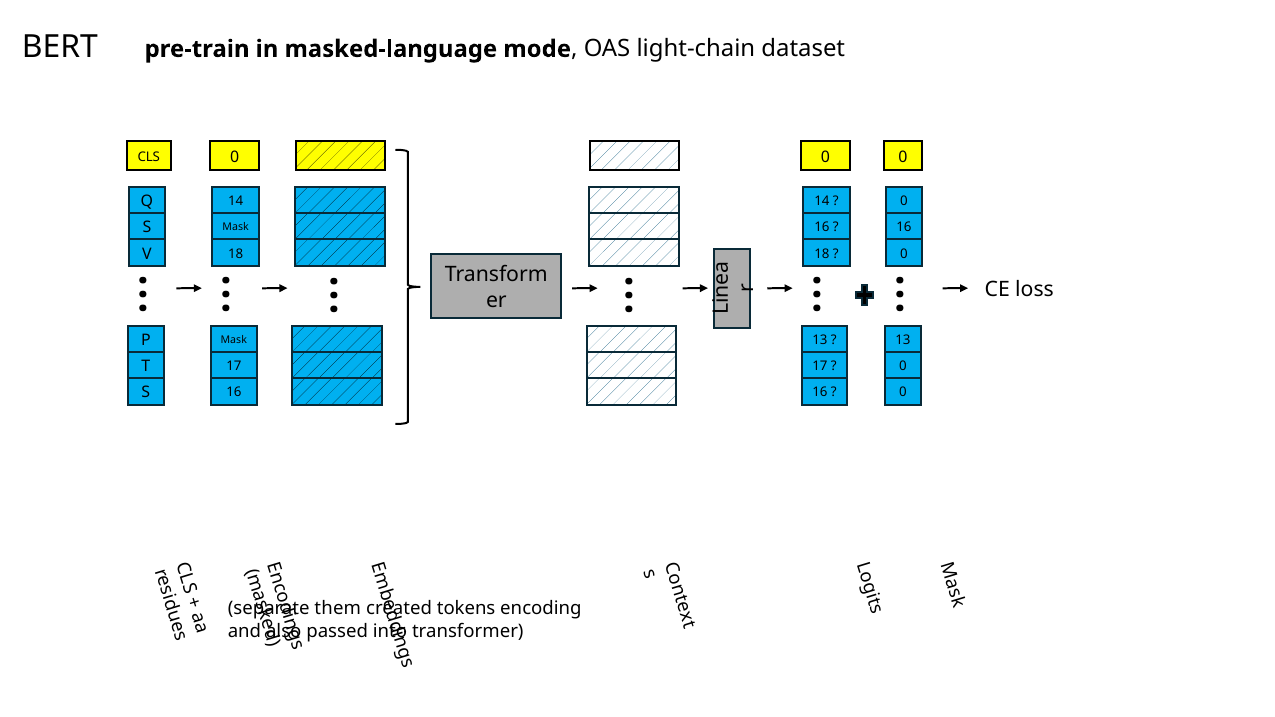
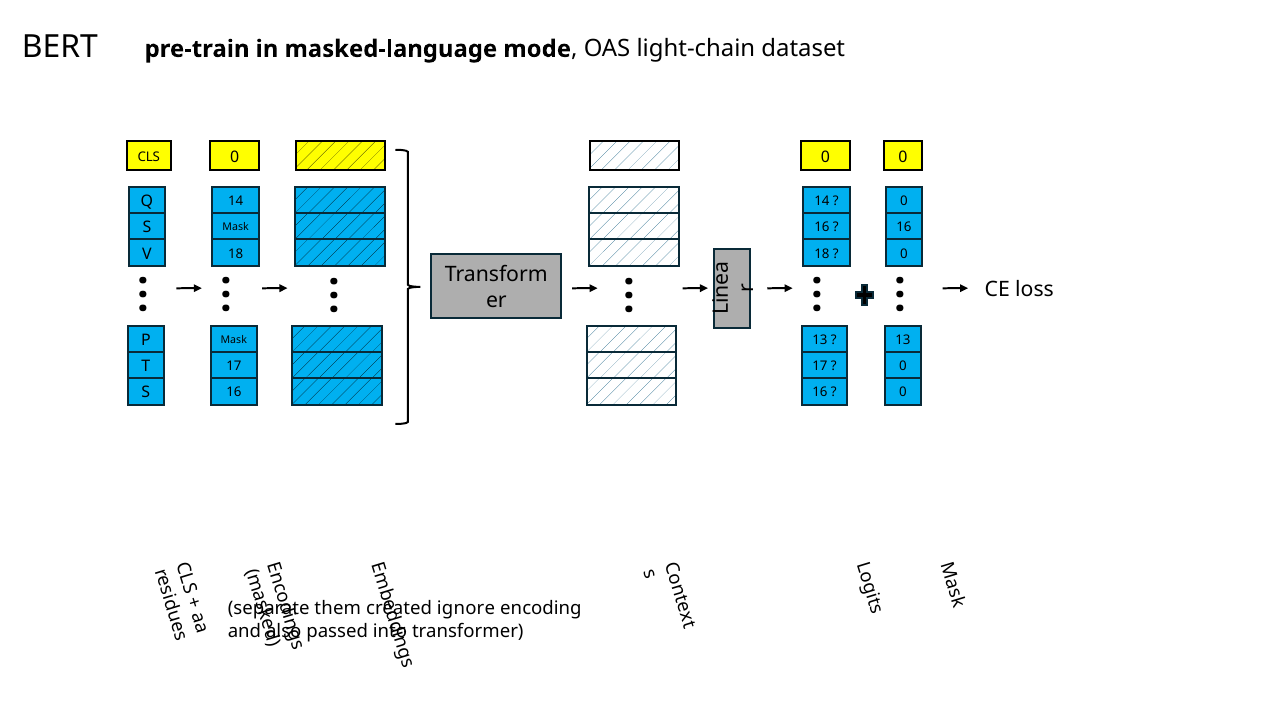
tokens: tokens -> ignore
